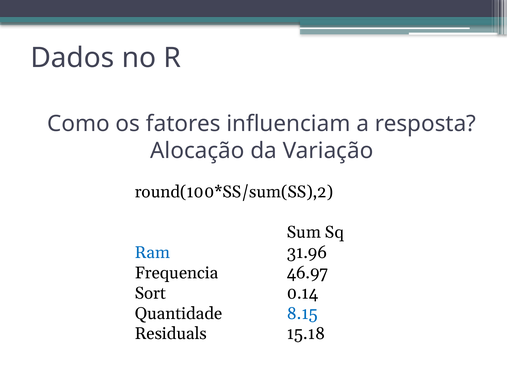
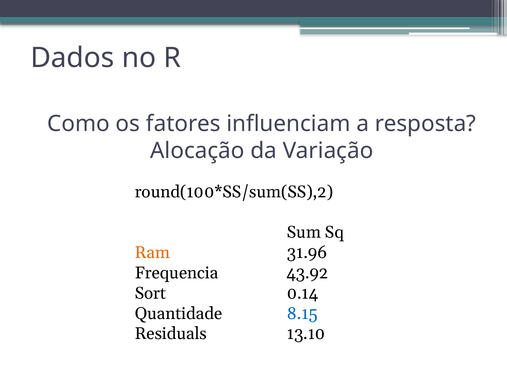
Ram colour: blue -> orange
46.97: 46.97 -> 43.92
15.18: 15.18 -> 13.10
